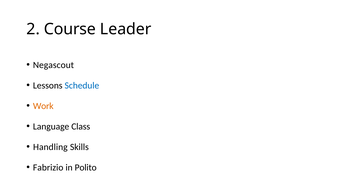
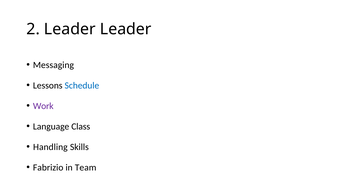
2 Course: Course -> Leader
Negascout: Negascout -> Messaging
Work colour: orange -> purple
Polito: Polito -> Team
